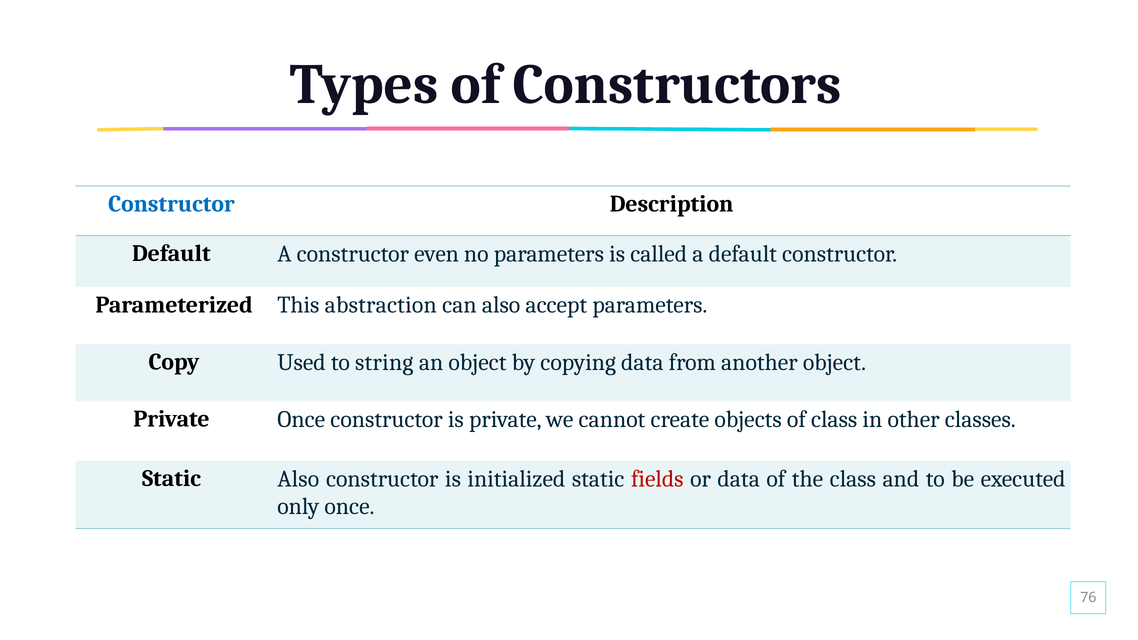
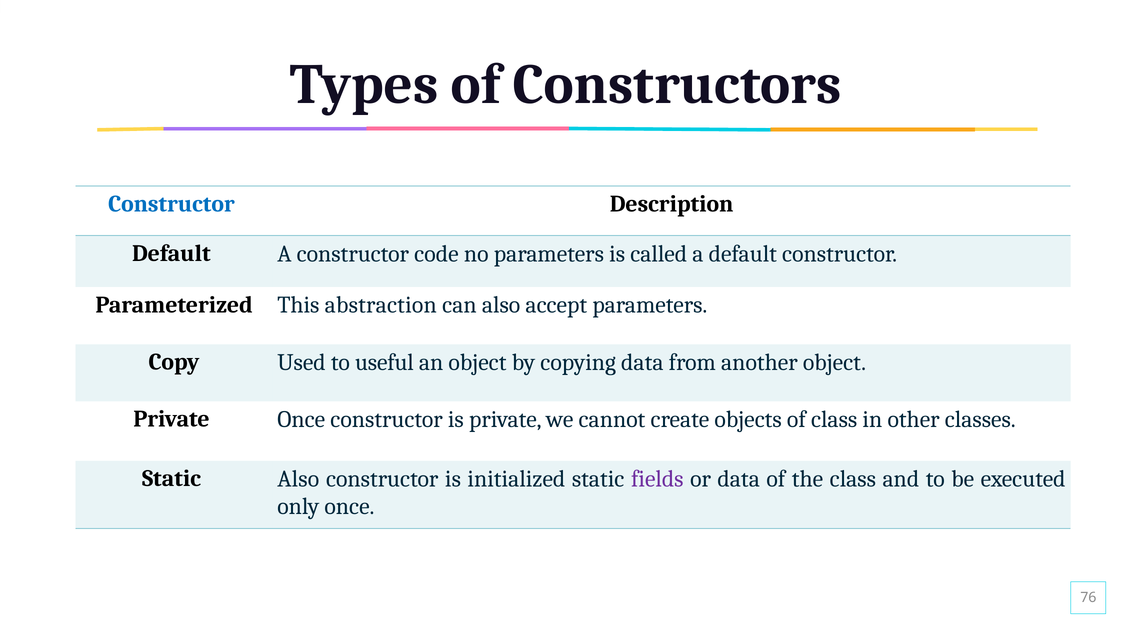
even: even -> code
string: string -> useful
fields colour: red -> purple
